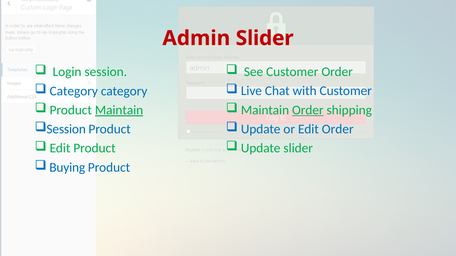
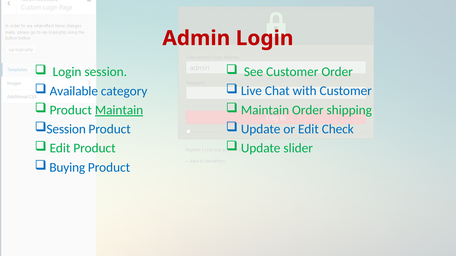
Admin Slider: Slider -> Login
Category at (74, 91): Category -> Available
Order at (308, 110) underline: present -> none
Edit Order: Order -> Check
